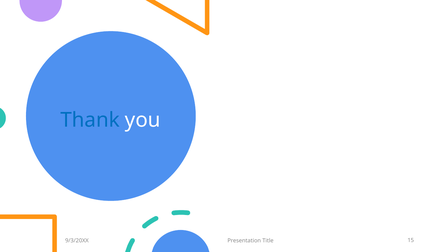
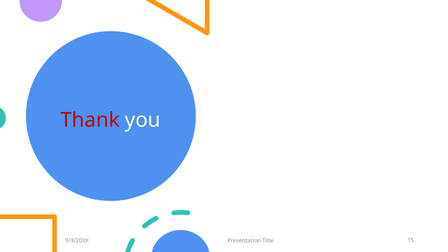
Thank colour: blue -> red
